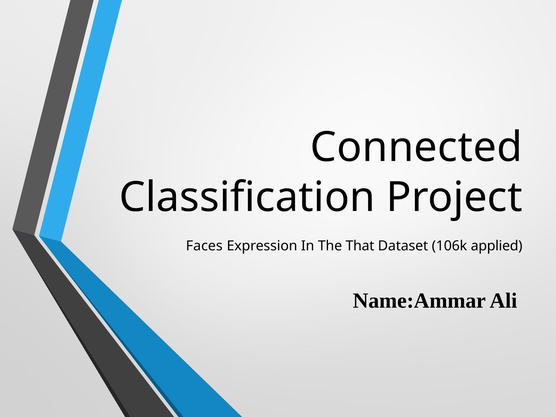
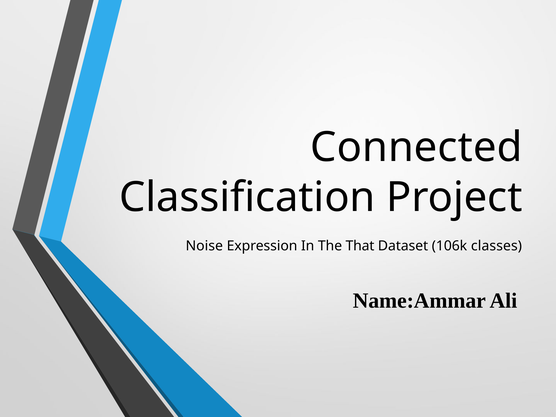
Faces: Faces -> Noise
applied: applied -> classes
